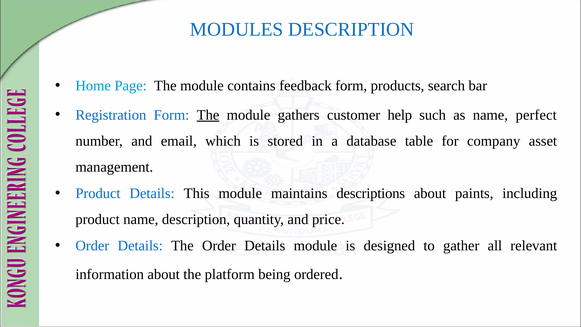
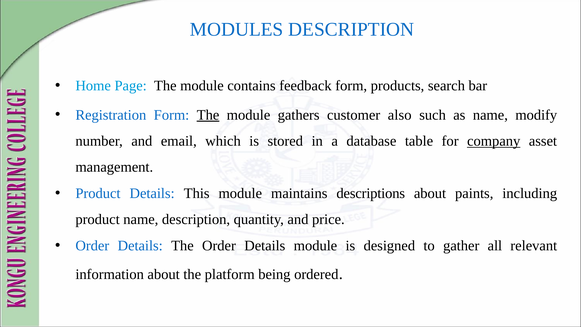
help: help -> also
perfect: perfect -> modify
company underline: none -> present
